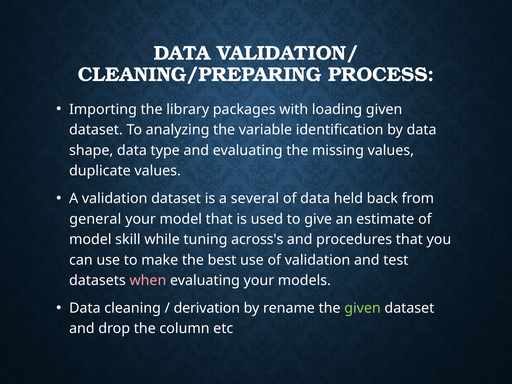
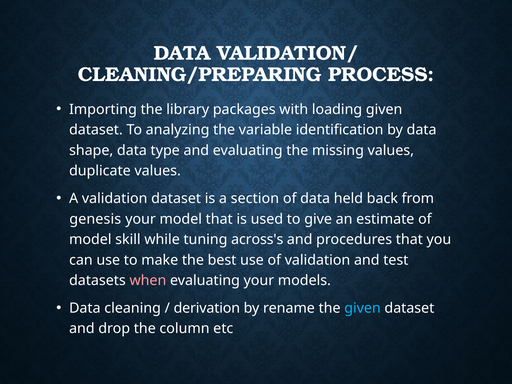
several: several -> section
general: general -> genesis
given at (363, 308) colour: light green -> light blue
